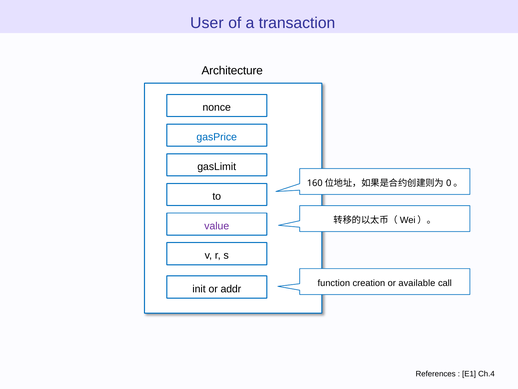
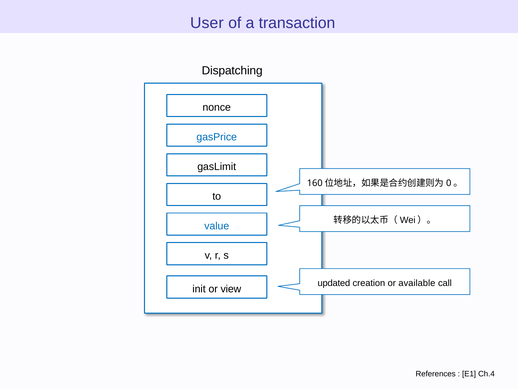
Architecture: Architecture -> Dispatching
value colour: purple -> blue
function: function -> updated
addr: addr -> view
